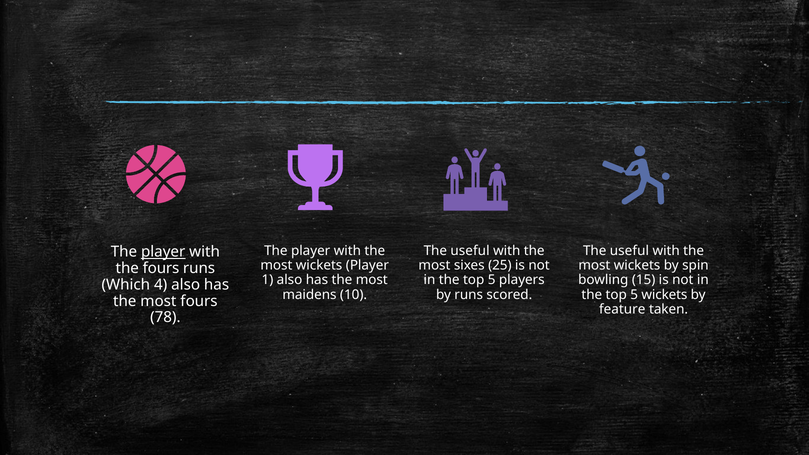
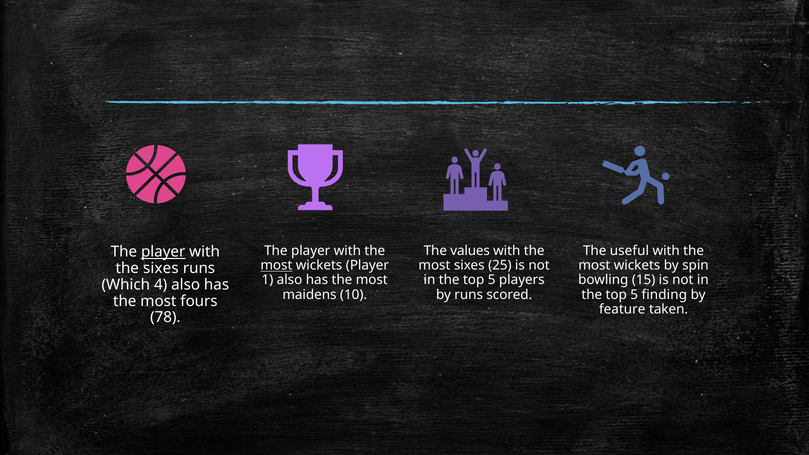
useful at (470, 251): useful -> values
most at (276, 266) underline: none -> present
the fours: fours -> sixes
5 wickets: wickets -> finding
